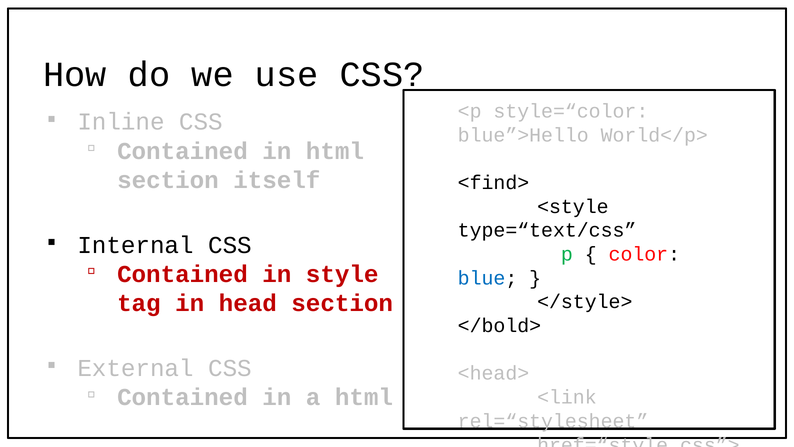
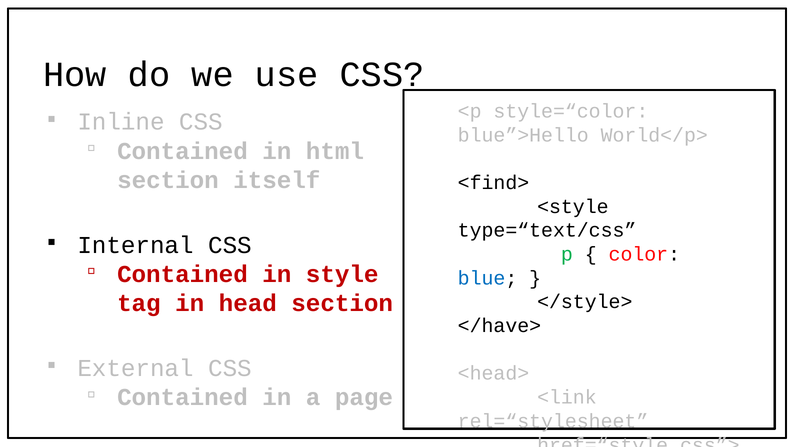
</bold>: </bold> -> </have>
a html: html -> page
